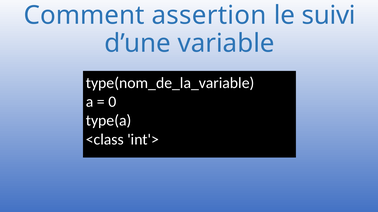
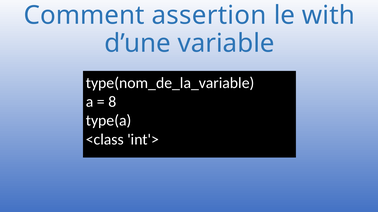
suivi: suivi -> with
0: 0 -> 8
